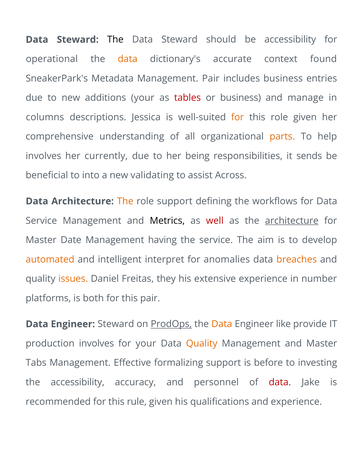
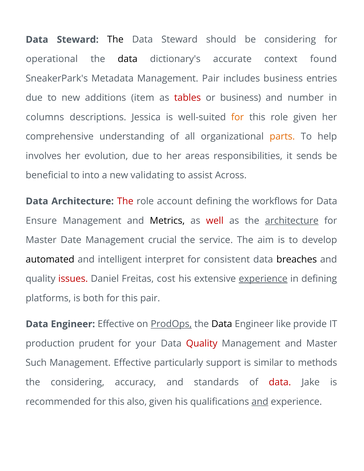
be accessibility: accessibility -> considering
data at (128, 59) colour: orange -> black
additions your: your -> item
manage: manage -> number
currently: currently -> evolution
being: being -> areas
The at (125, 201) colour: orange -> red
role support: support -> account
Service at (41, 221): Service -> Ensure
having: having -> crucial
automated colour: orange -> black
anomalies: anomalies -> consistent
breaches colour: orange -> black
issues colour: orange -> red
they: they -> cost
experience at (263, 279) underline: none -> present
in number: number -> defining
Engineer Steward: Steward -> Effective
Data at (222, 324) colour: orange -> black
production involves: involves -> prudent
Quality at (202, 344) colour: orange -> red
Tabs: Tabs -> Such
formalizing: formalizing -> particularly
before: before -> similar
investing: investing -> methods
the accessibility: accessibility -> considering
personnel: personnel -> standards
rule: rule -> also
and at (260, 402) underline: none -> present
